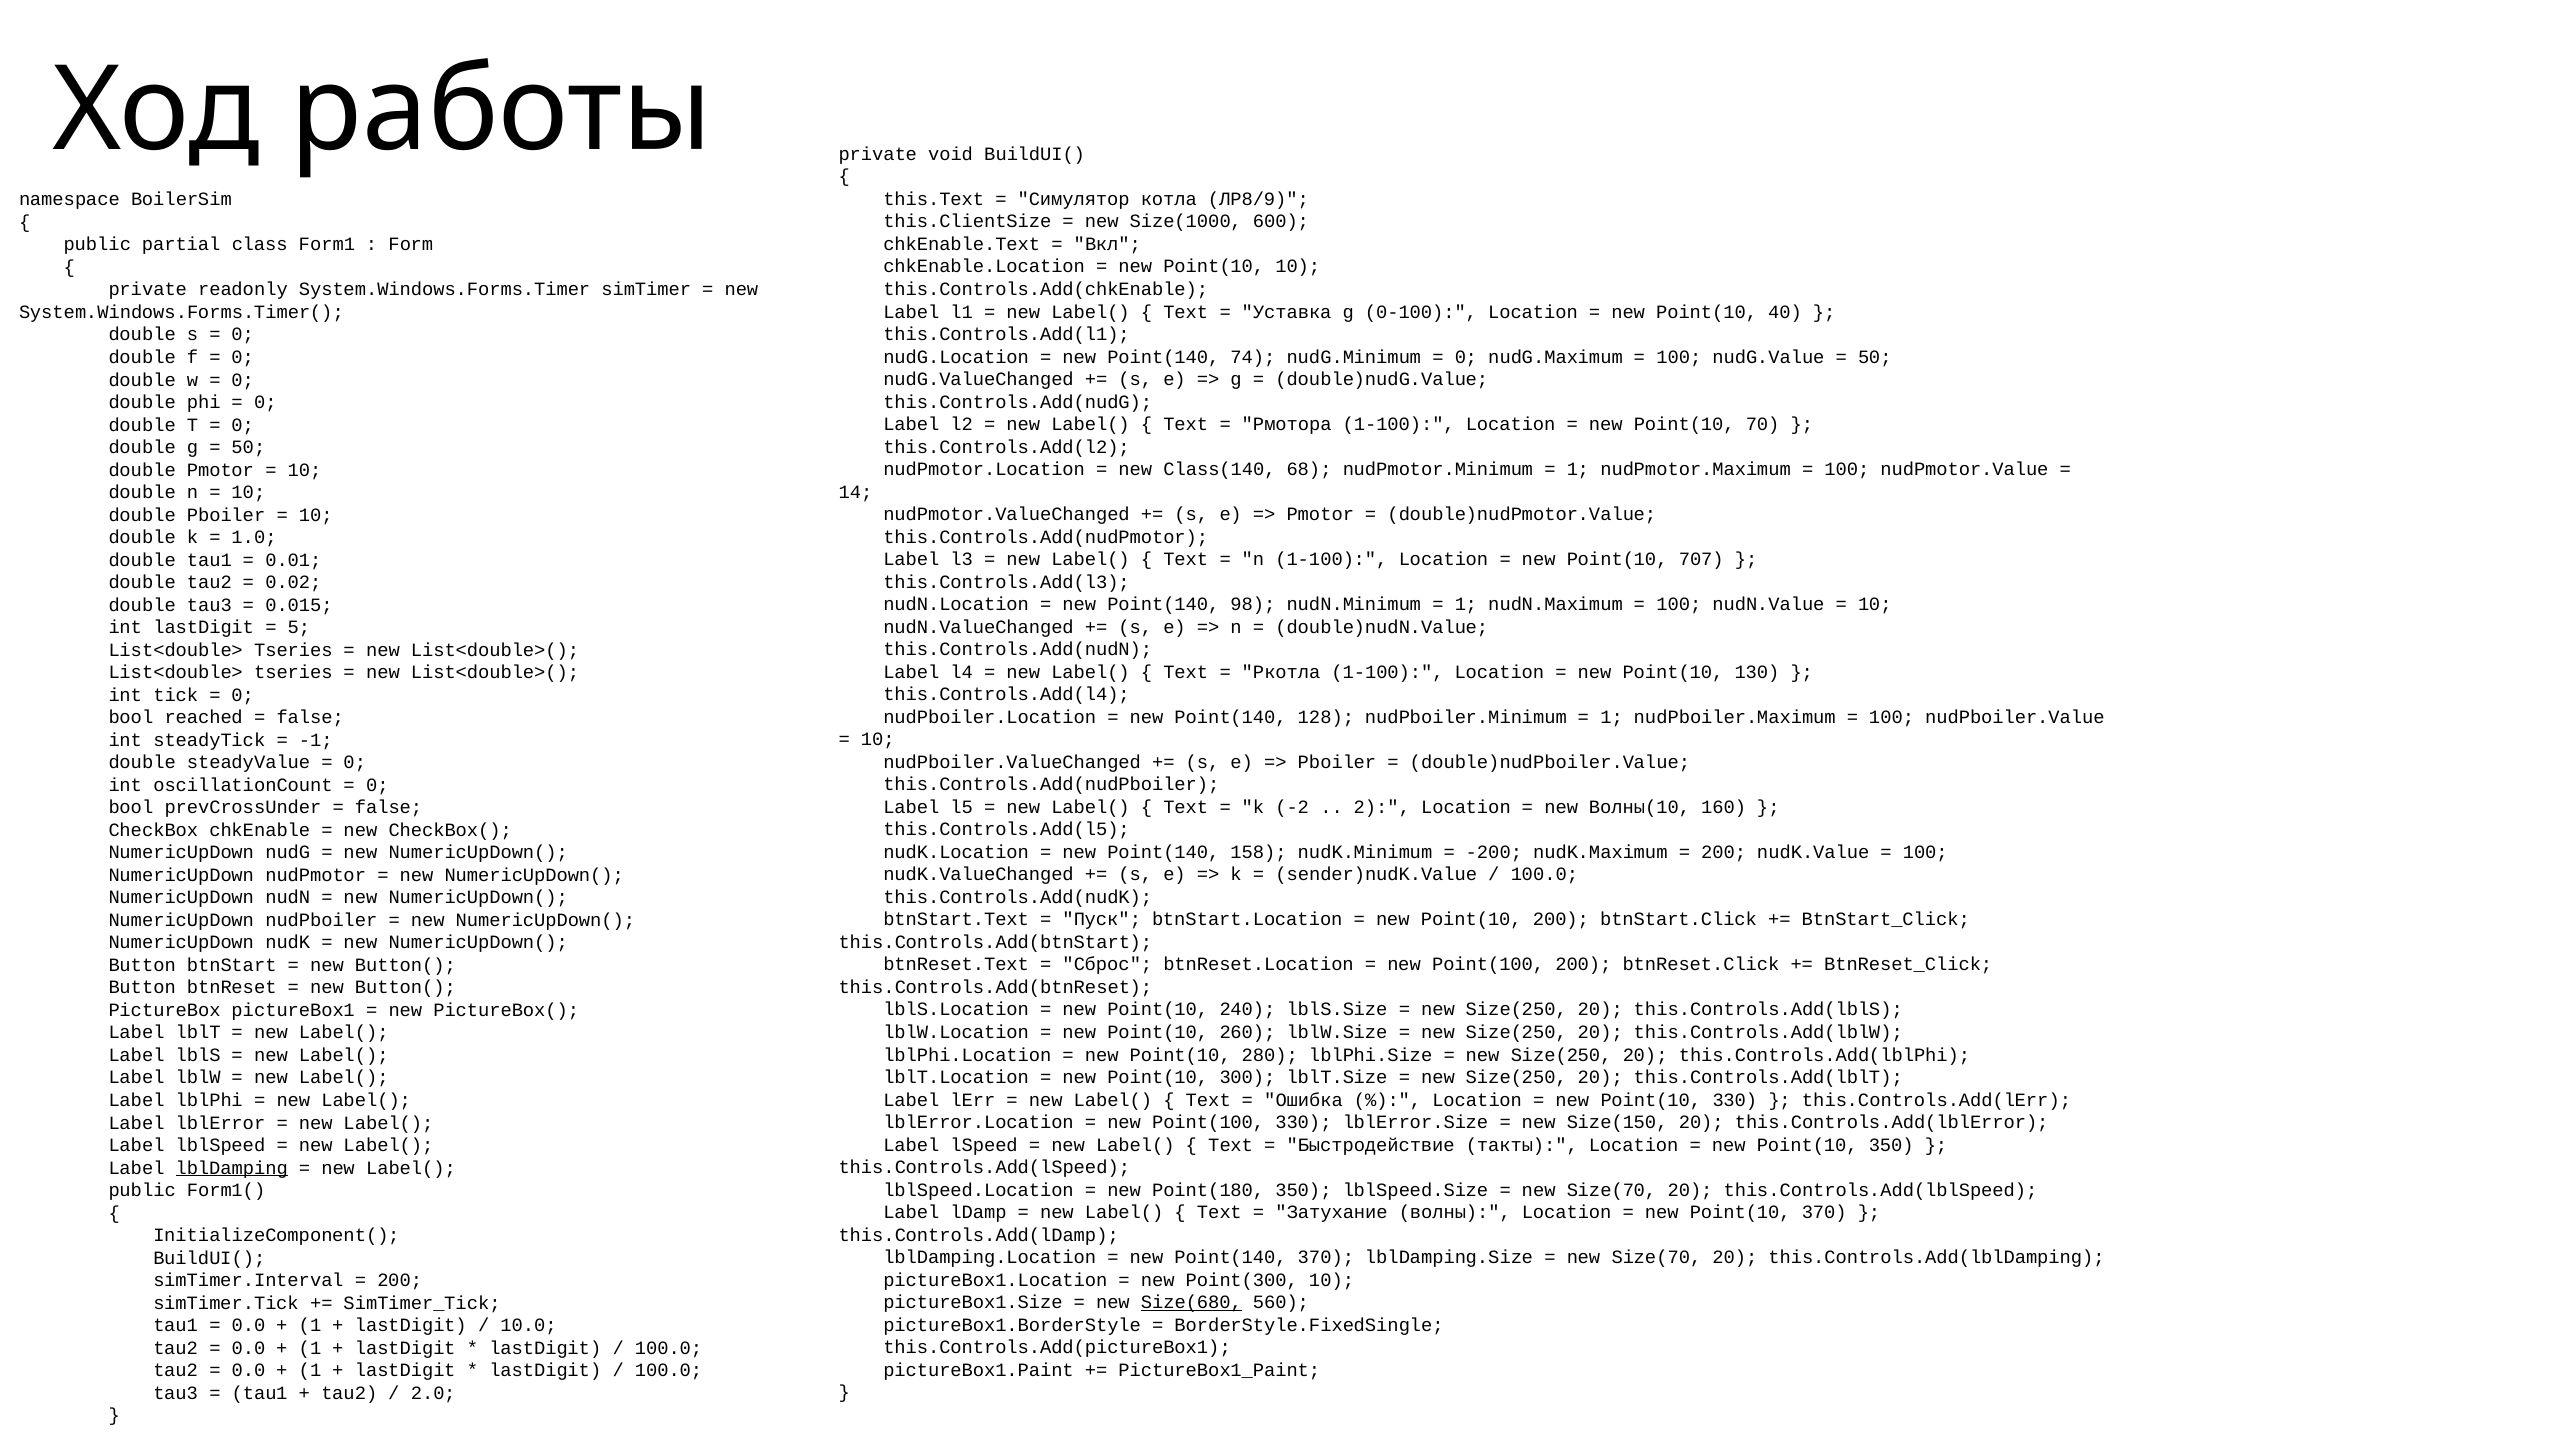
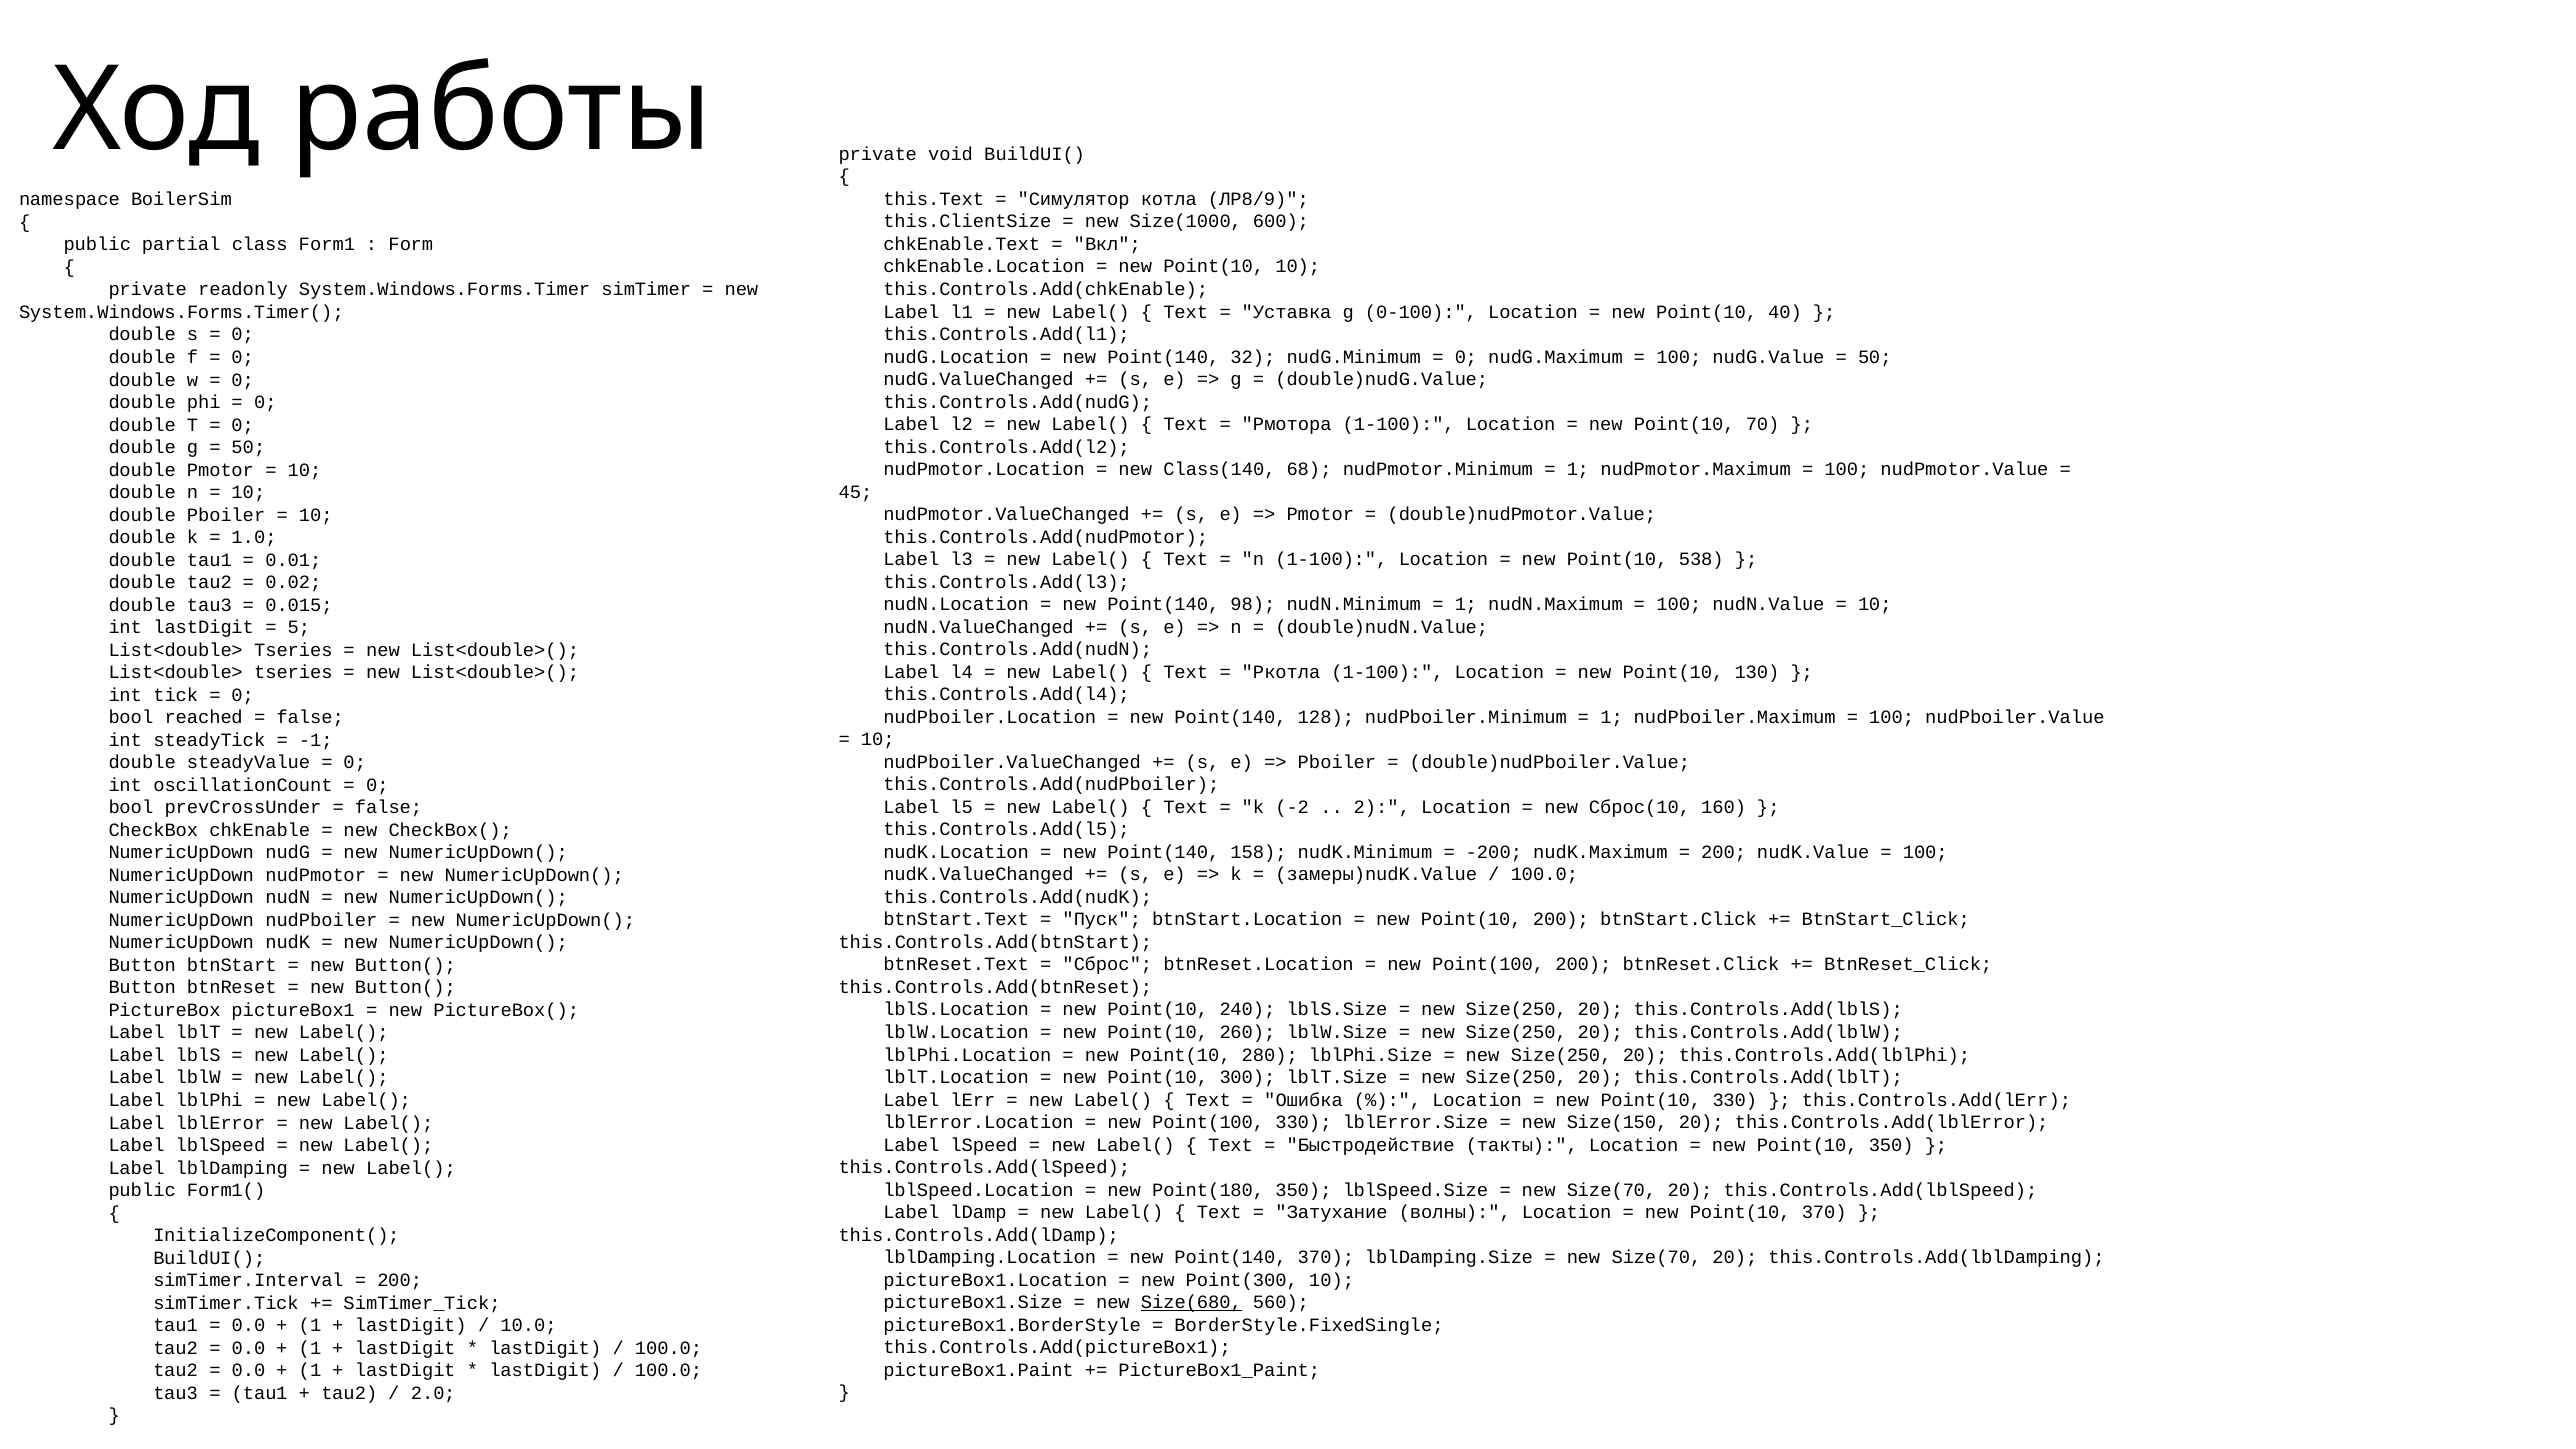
74: 74 -> 32
14: 14 -> 45
707: 707 -> 538
Волны(10: Волны(10 -> Сброс(10
sender)nudK.Value: sender)nudK.Value -> замеры)nudK.Value
lblDamping underline: present -> none
